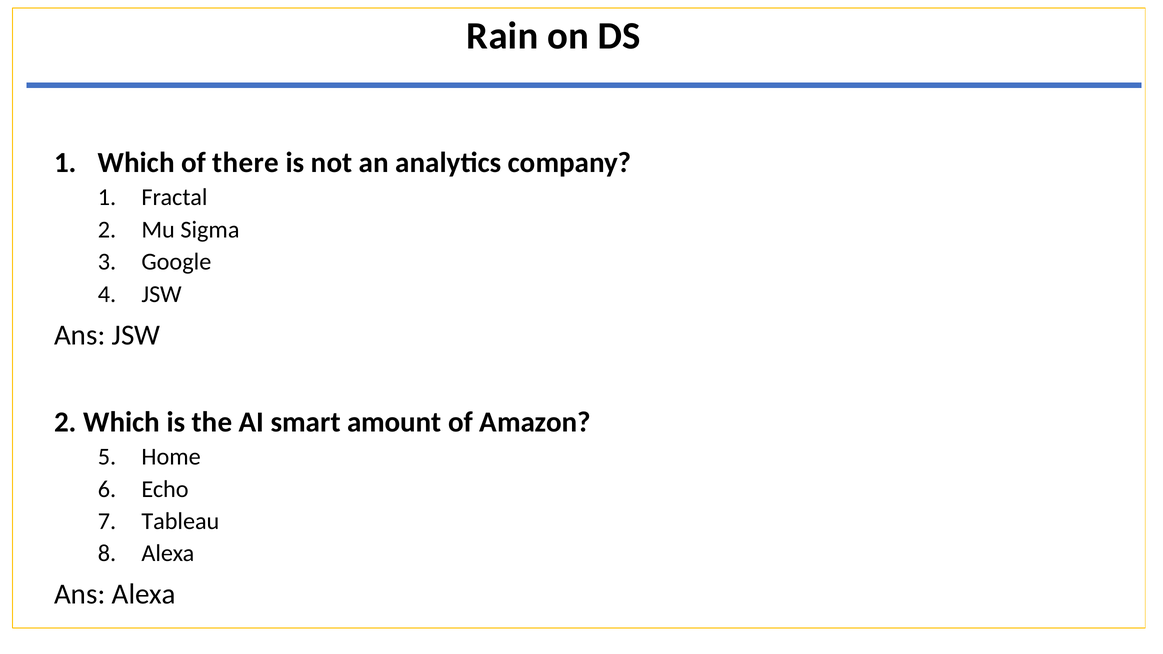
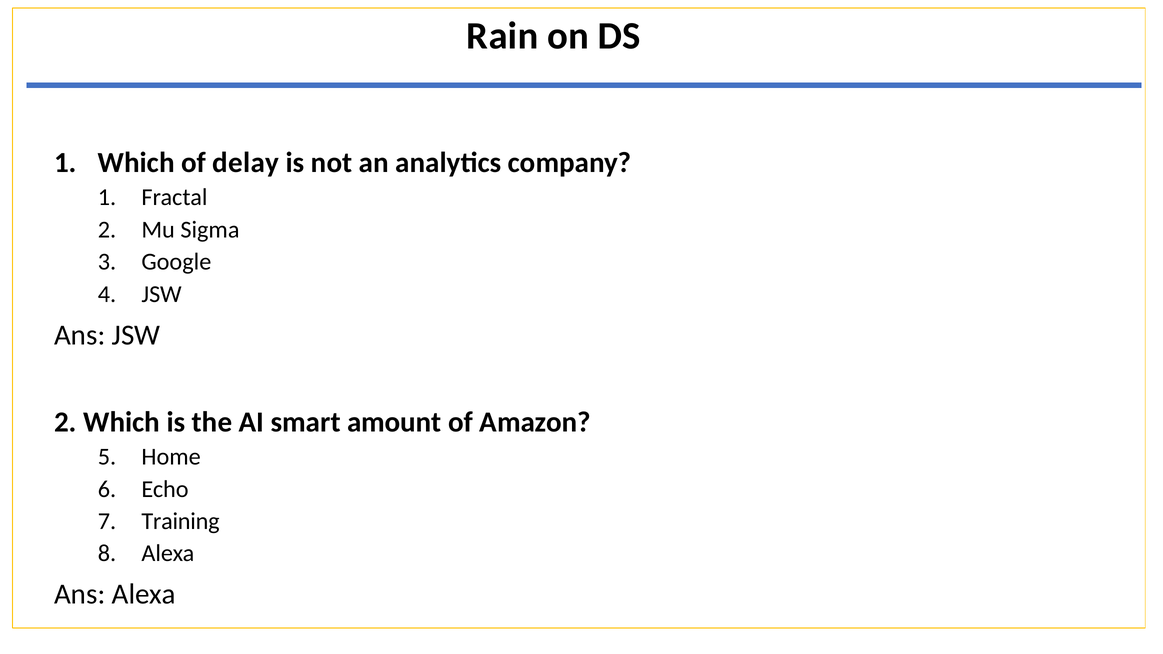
there: there -> delay
Tableau: Tableau -> Training
